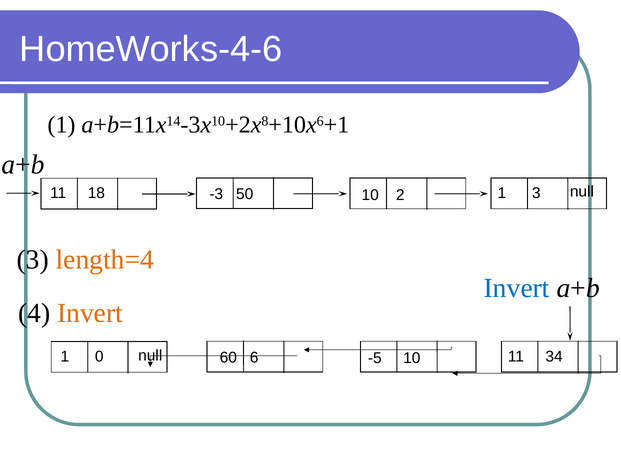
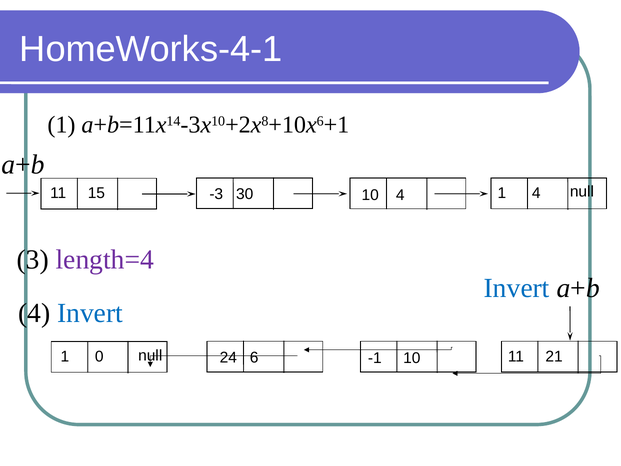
HomeWorks-4-6: HomeWorks-4-6 -> HomeWorks-4-1
1 3: 3 -> 4
18: 18 -> 15
50: 50 -> 30
10 2: 2 -> 4
length=4 colour: orange -> purple
Invert at (90, 313) colour: orange -> blue
34: 34 -> 21
60: 60 -> 24
-5: -5 -> -1
